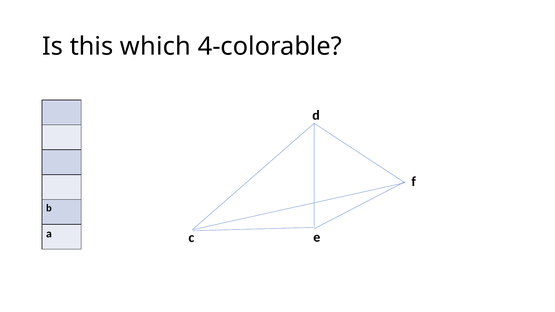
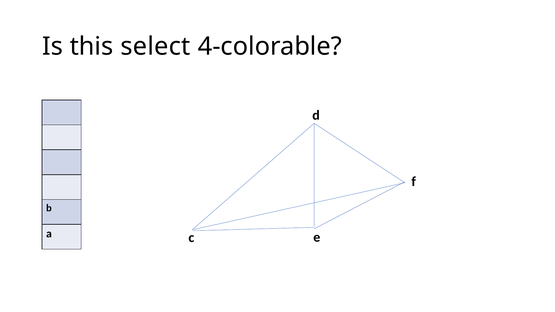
which: which -> select
